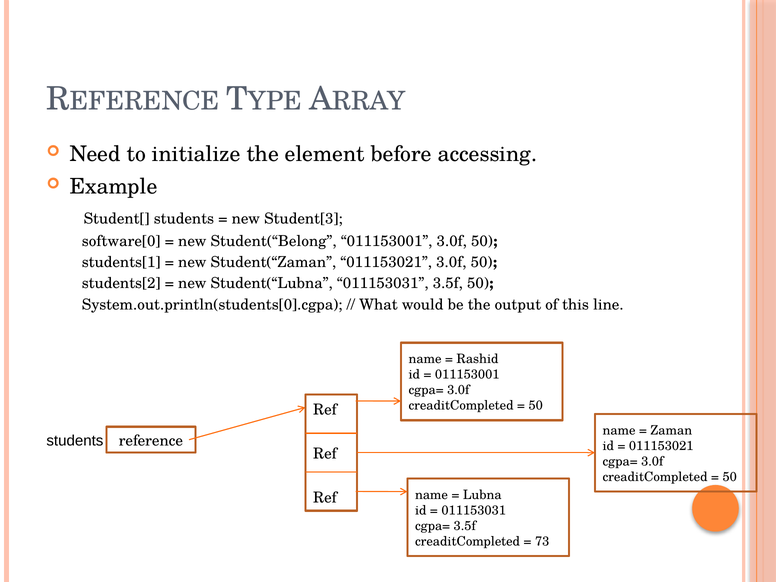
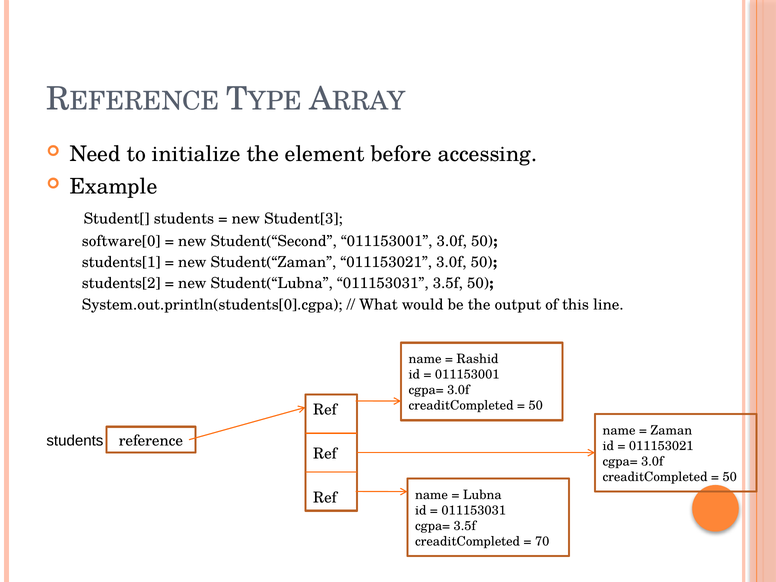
Student(“Belong: Student(“Belong -> Student(“Second
73: 73 -> 70
